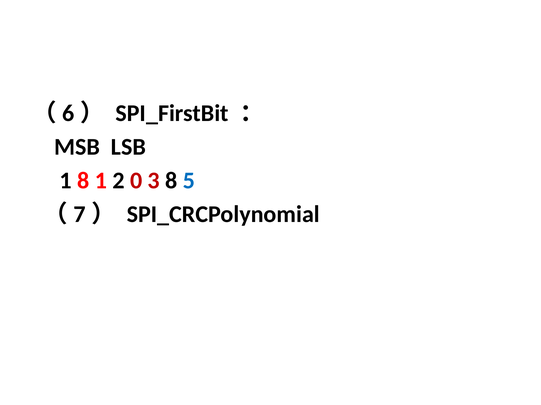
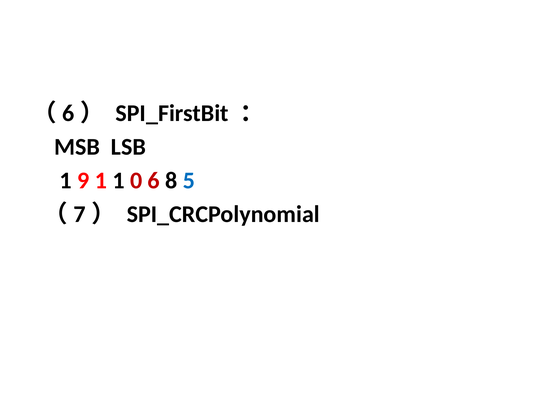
1 8: 8 -> 9
1 2: 2 -> 1
3: 3 -> 6
